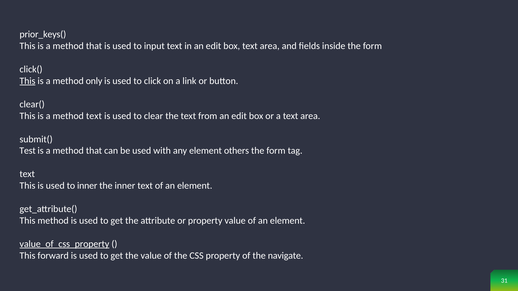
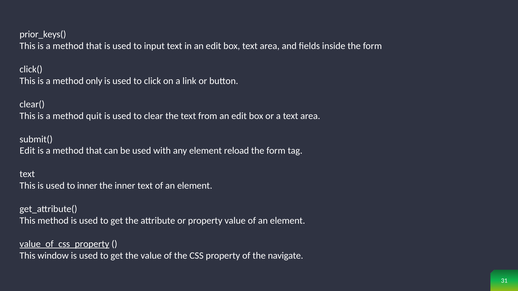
This at (27, 81) underline: present -> none
method text: text -> quit
Test at (28, 151): Test -> Edit
others: others -> reload
forward: forward -> window
